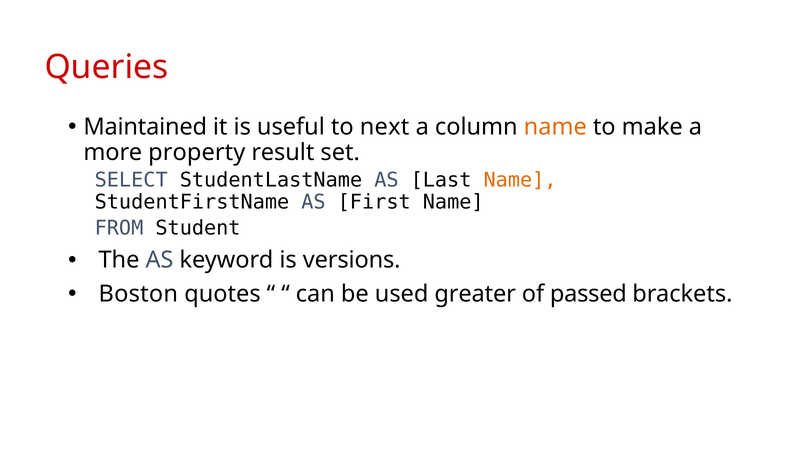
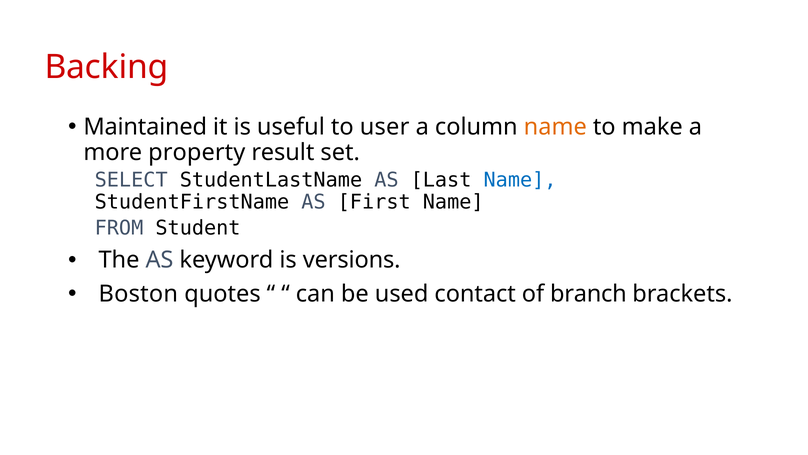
Queries: Queries -> Backing
next: next -> user
Name at (520, 180) colour: orange -> blue
greater: greater -> contact
passed: passed -> branch
